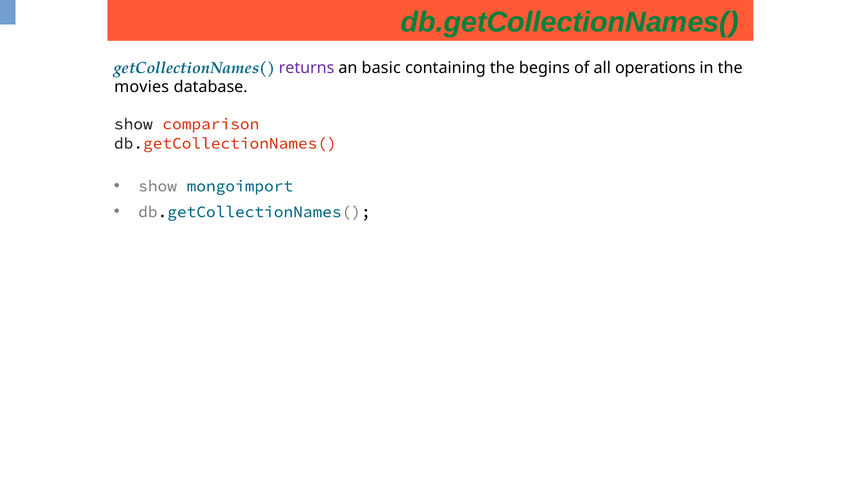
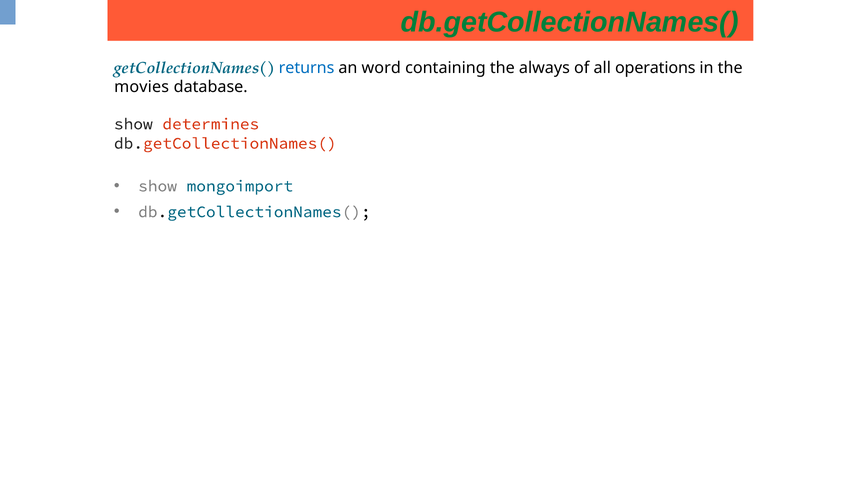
returns colour: purple -> blue
basic: basic -> word
begins: begins -> always
comparison: comparison -> determines
